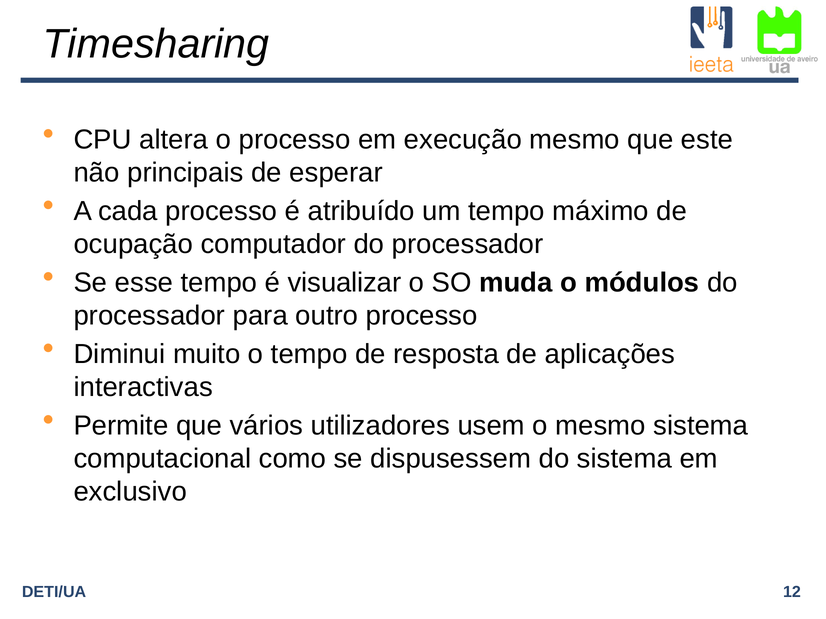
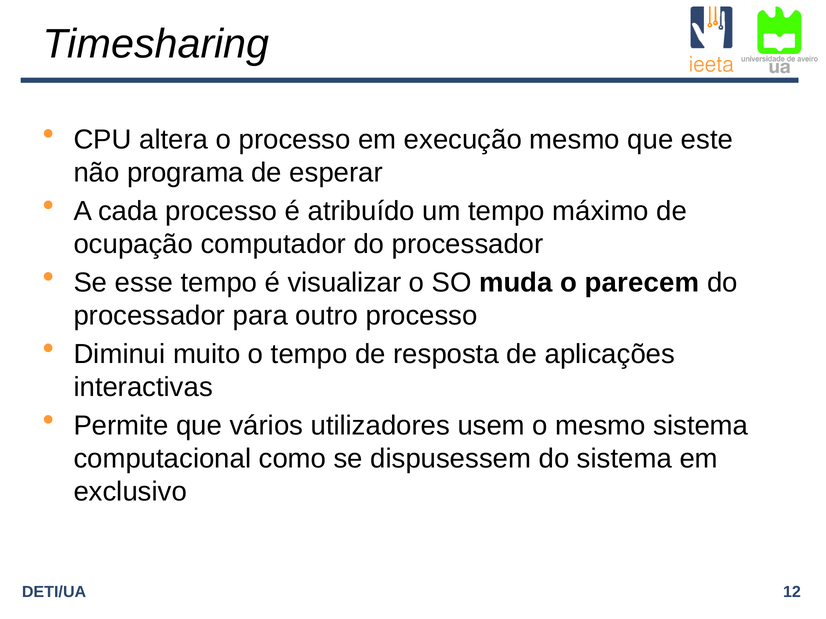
principais: principais -> programa
módulos: módulos -> parecem
